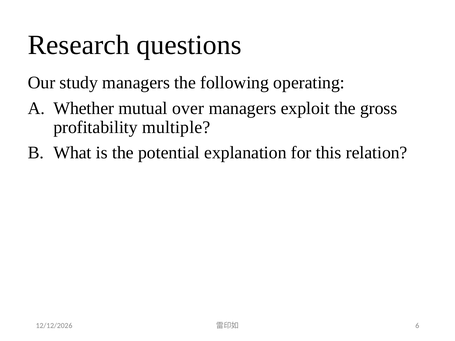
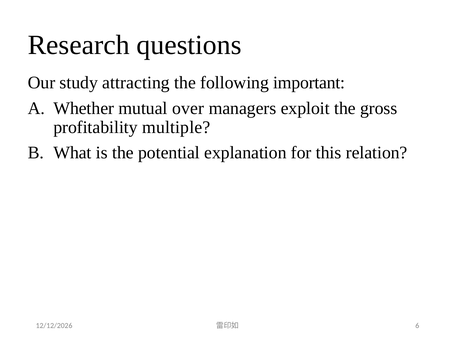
study managers: managers -> attracting
operating: operating -> important
